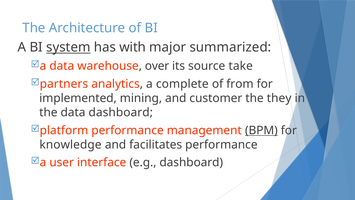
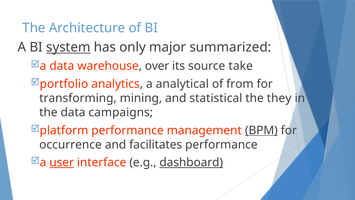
with: with -> only
partners: partners -> portfolio
complete: complete -> analytical
implemented: implemented -> transforming
customer: customer -> statistical
data dashboard: dashboard -> campaigns
knowledge: knowledge -> occurrence
user underline: none -> present
dashboard at (191, 162) underline: none -> present
